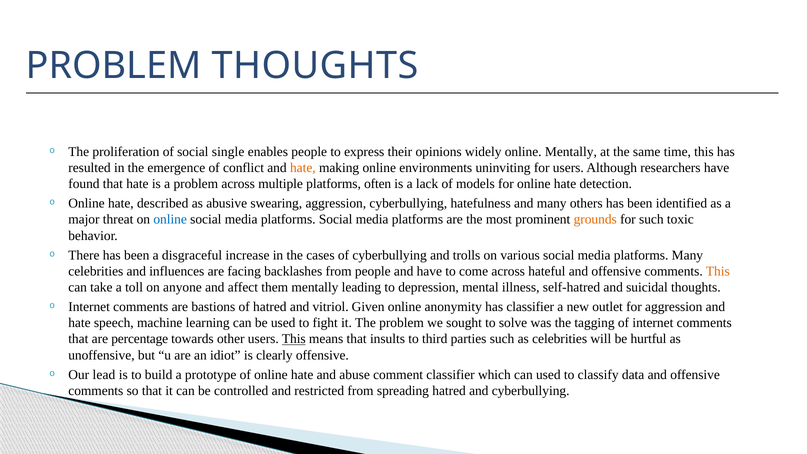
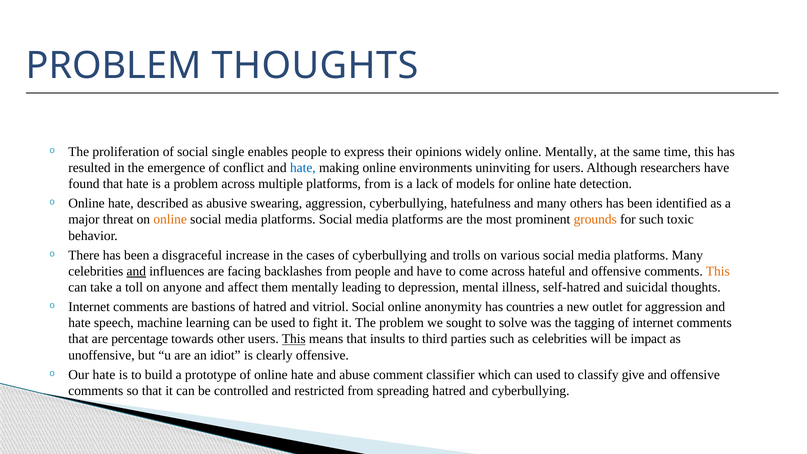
hate at (303, 168) colour: orange -> blue
platforms often: often -> from
online at (170, 219) colour: blue -> orange
and at (136, 271) underline: none -> present
vitriol Given: Given -> Social
has classifier: classifier -> countries
hurtful: hurtful -> impact
Our lead: lead -> hate
data: data -> give
